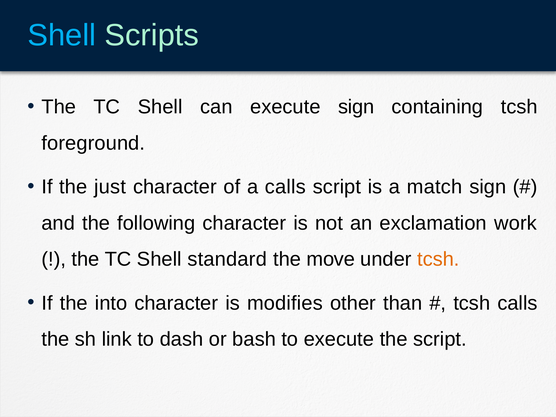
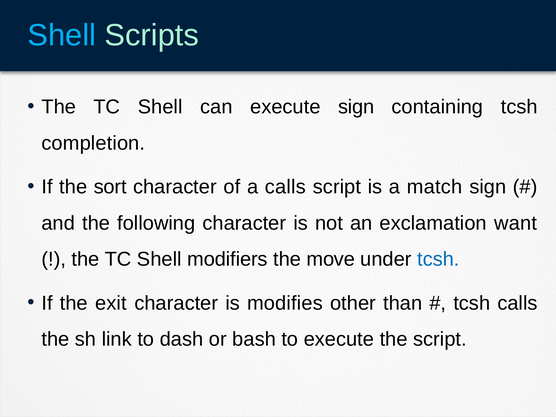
foreground: foreground -> completion
just: just -> sort
work: work -> want
standard: standard -> modifiers
tcsh at (438, 259) colour: orange -> blue
into: into -> exit
